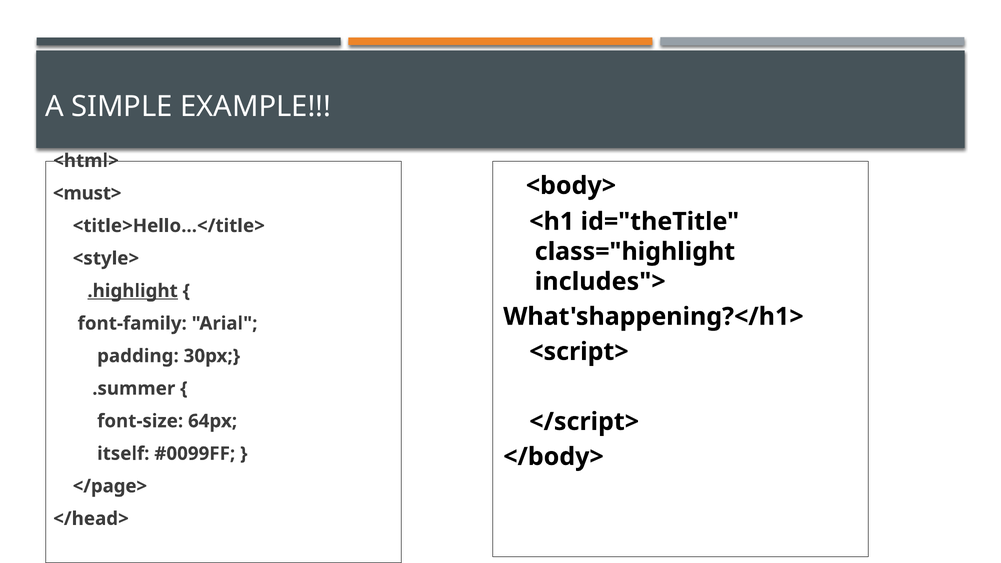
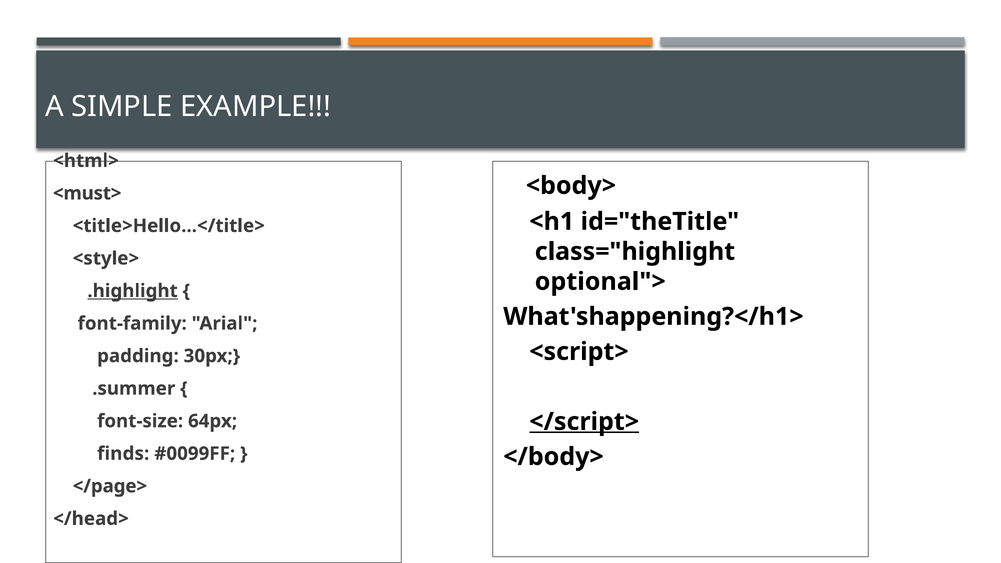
includes">: includes"> -> optional">
</script> underline: none -> present
itself: itself -> finds
